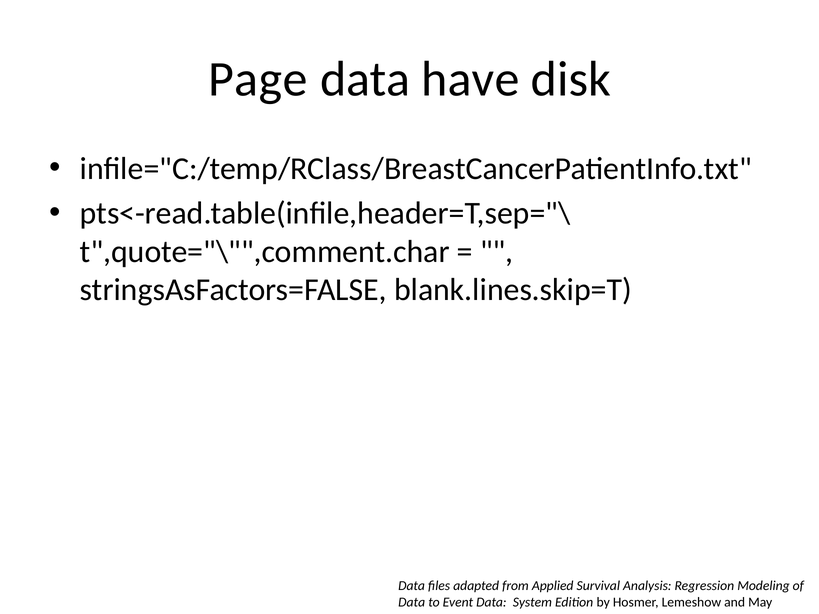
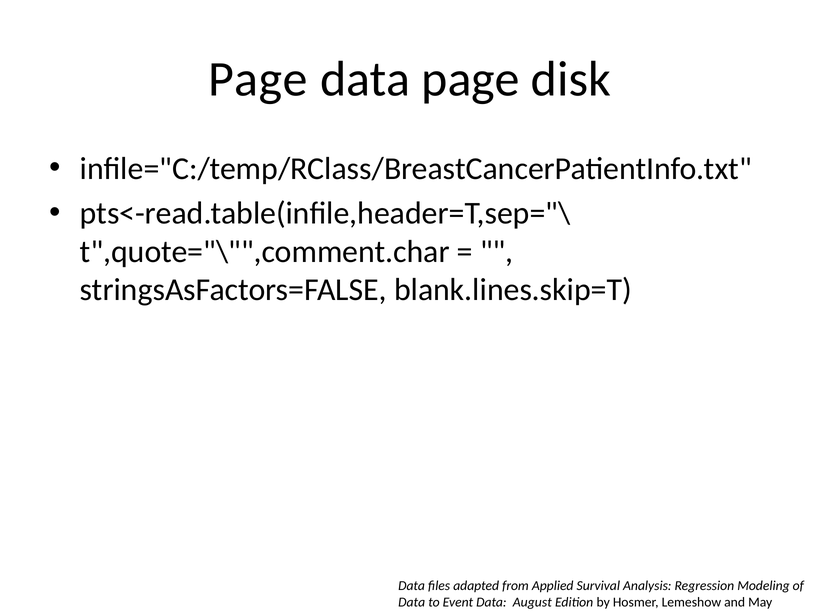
data have: have -> page
System: System -> August
